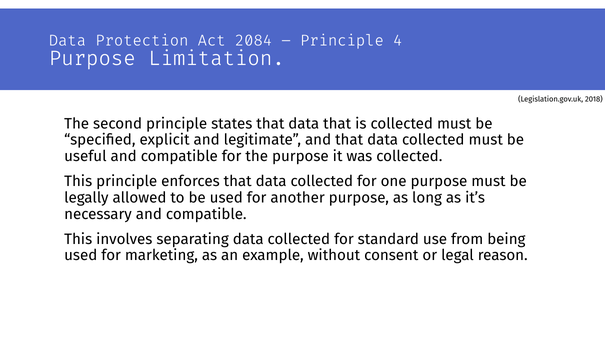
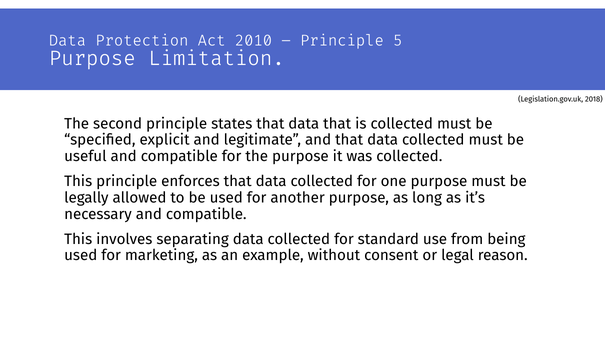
2084: 2084 -> 2010
4: 4 -> 5
